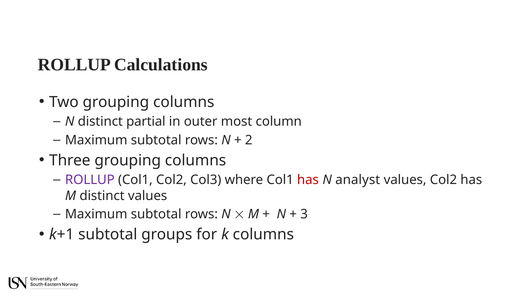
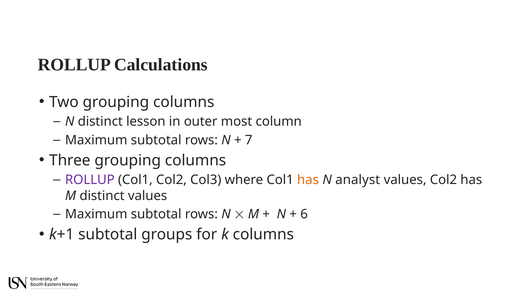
partial: partial -> lesson
2: 2 -> 7
has at (308, 180) colour: red -> orange
3: 3 -> 6
